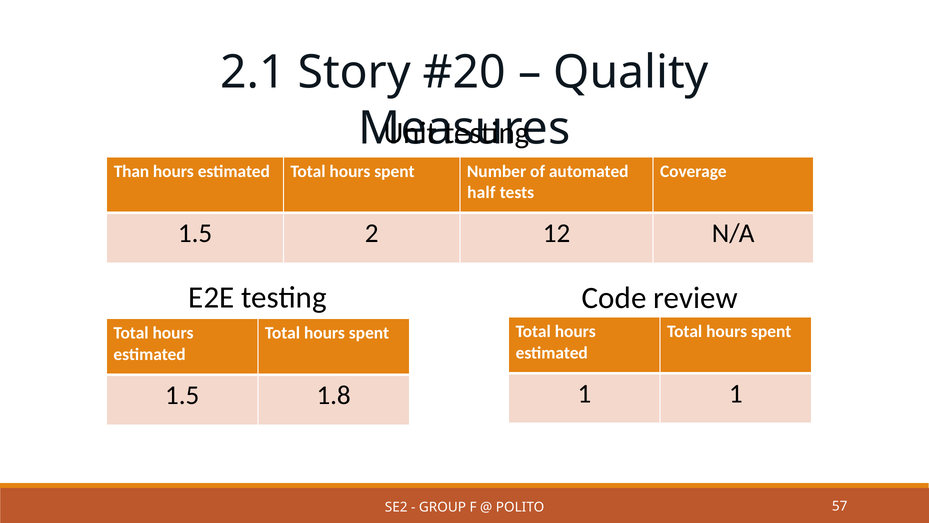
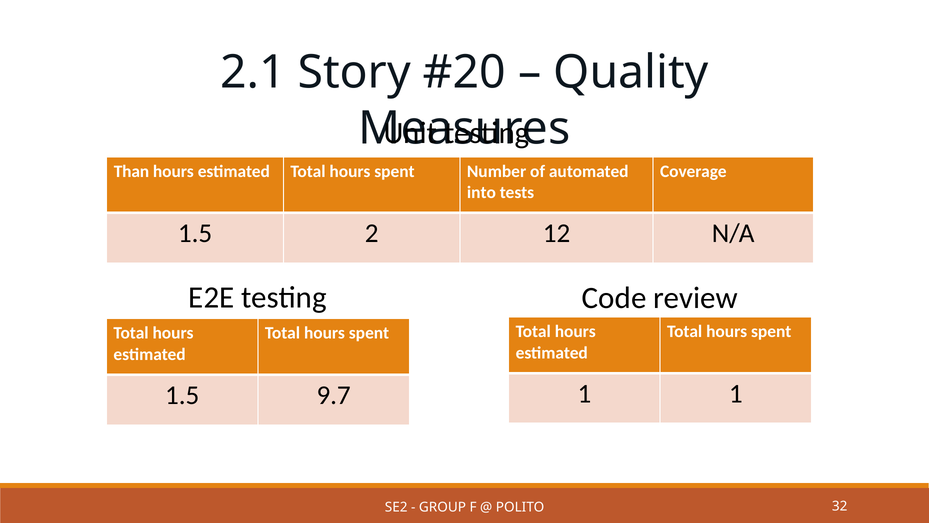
half: half -> into
1.8: 1.8 -> 9.7
57: 57 -> 32
